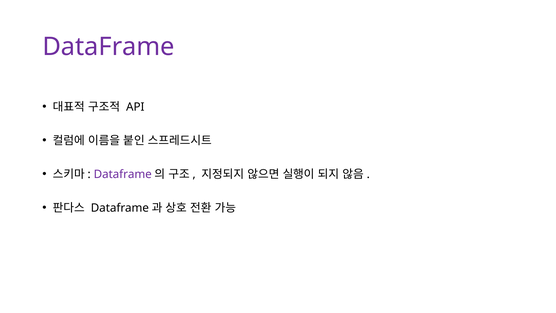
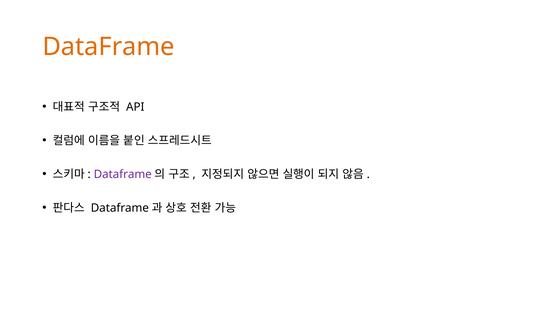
DataFrame at (108, 47) colour: purple -> orange
